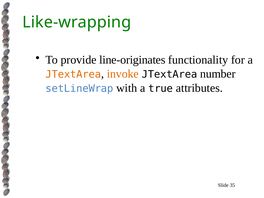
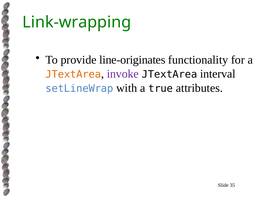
Like-wrapping: Like-wrapping -> Link-wrapping
invoke colour: orange -> purple
number: number -> interval
